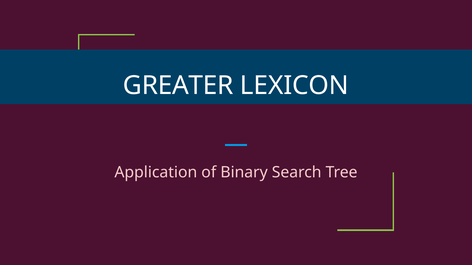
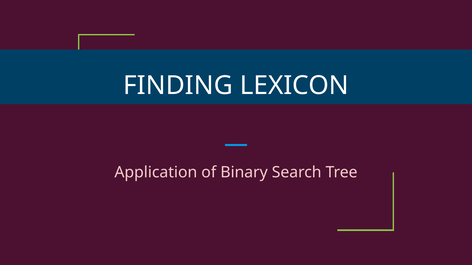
GREATER: GREATER -> FINDING
